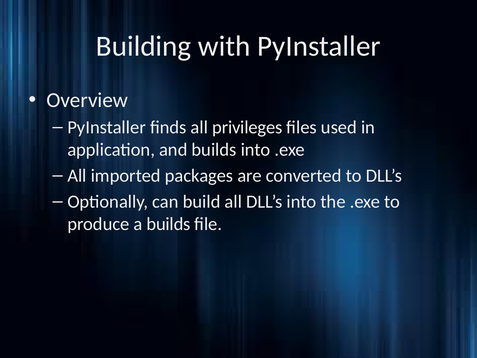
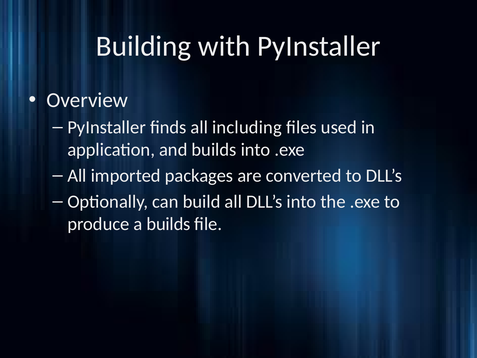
privileges: privileges -> including
